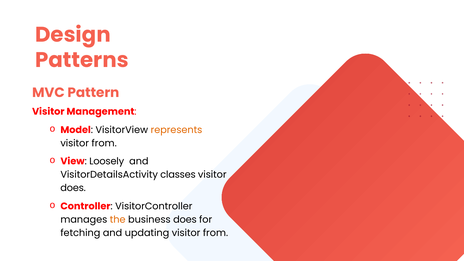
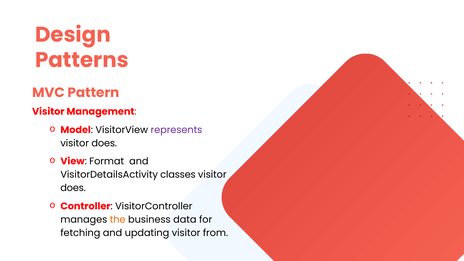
represents colour: orange -> purple
from at (104, 143): from -> does
Loosely: Loosely -> Format
business does: does -> data
